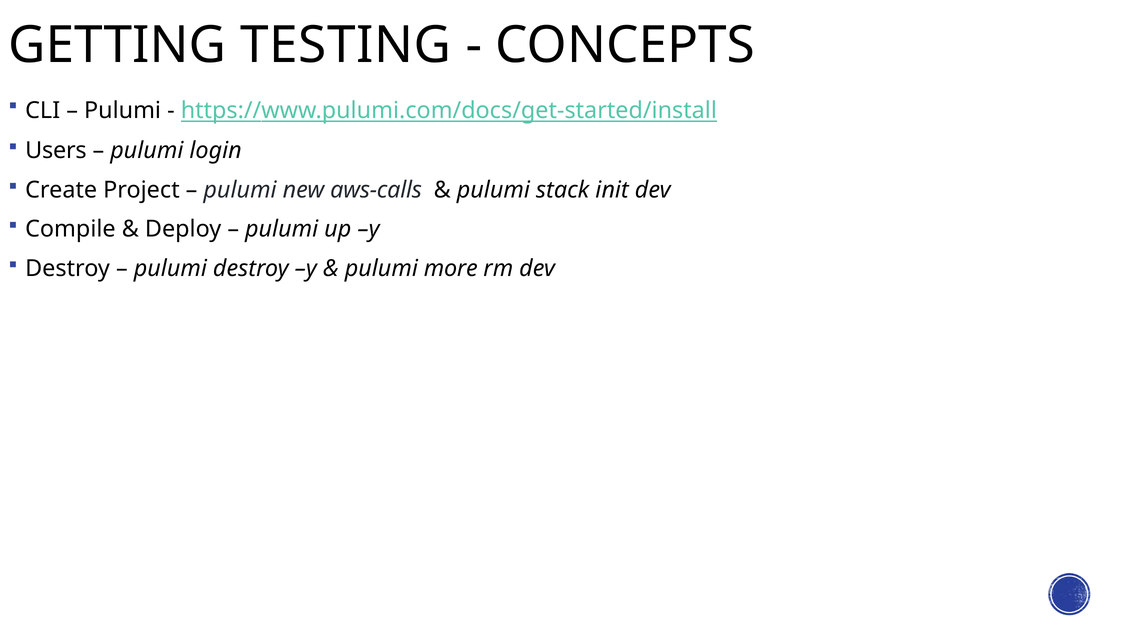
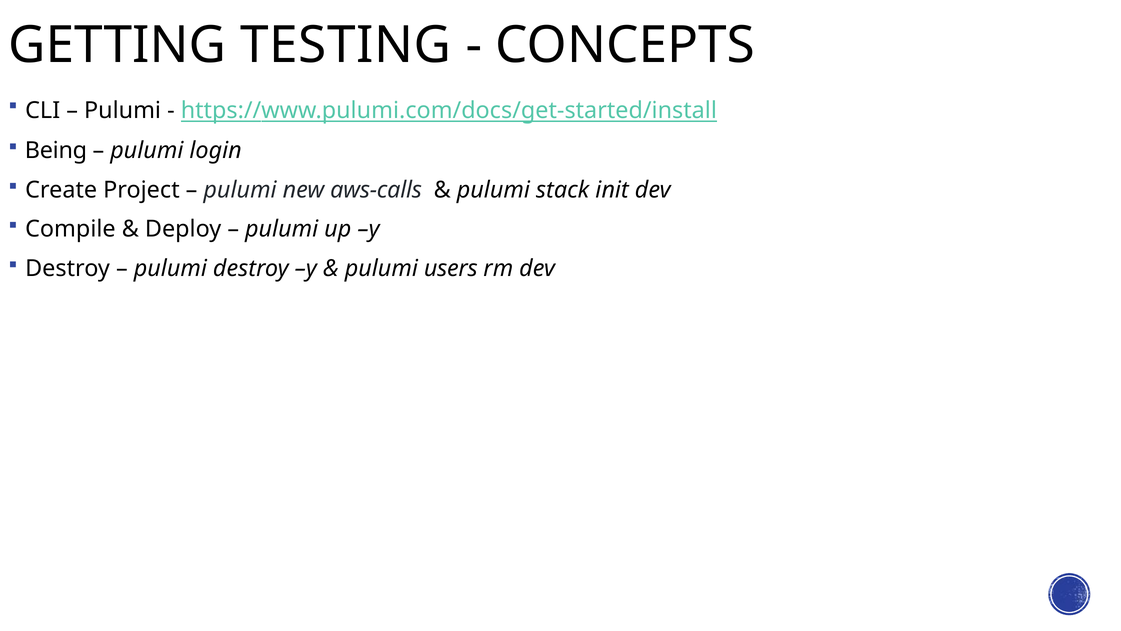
Users: Users -> Being
more: more -> users
